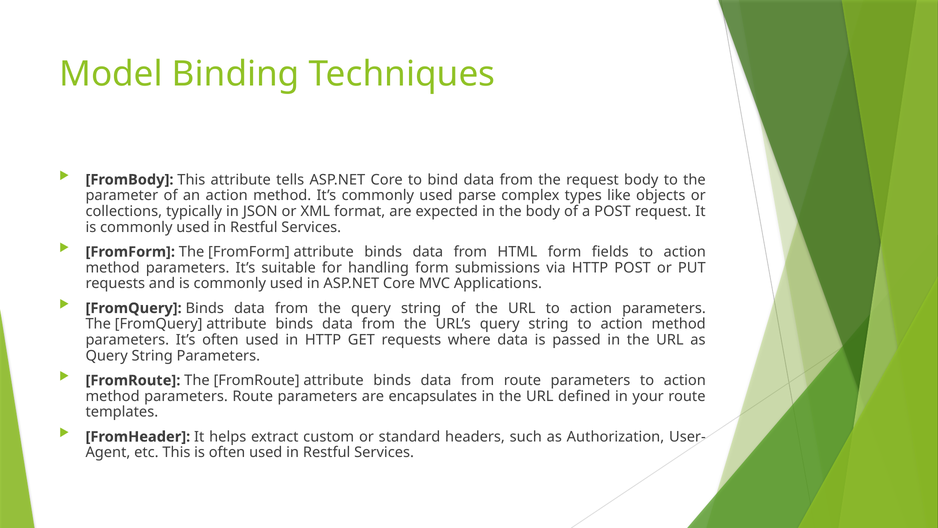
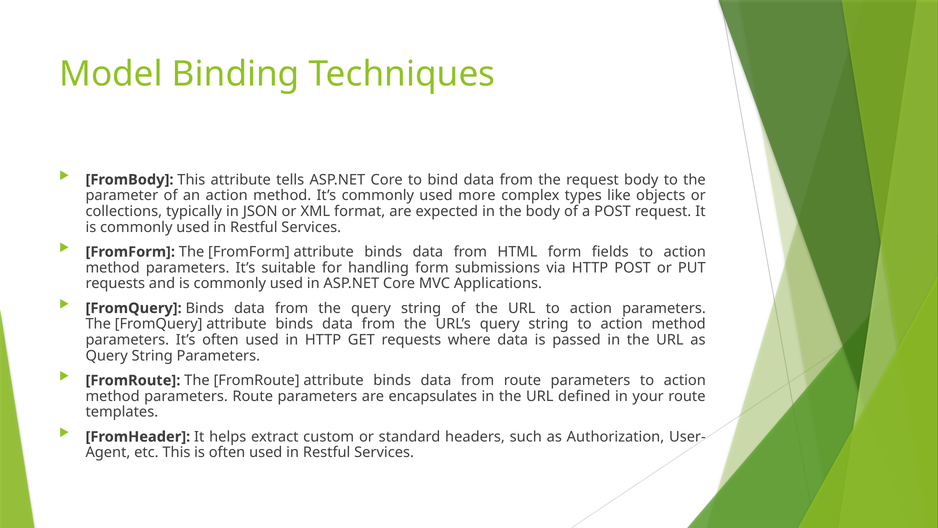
parse: parse -> more
